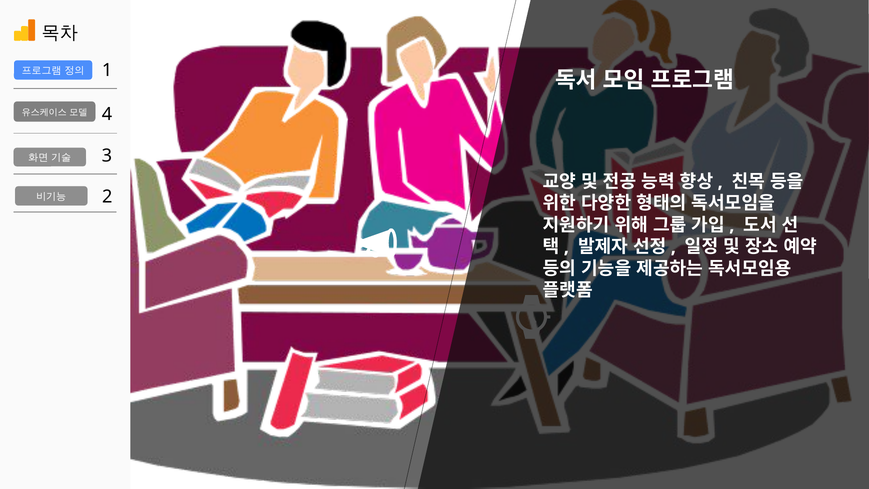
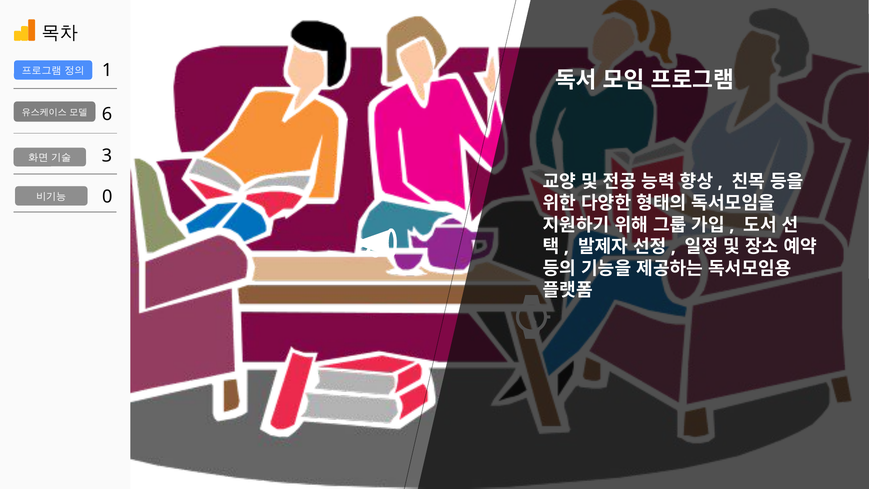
4: 4 -> 6
2: 2 -> 0
